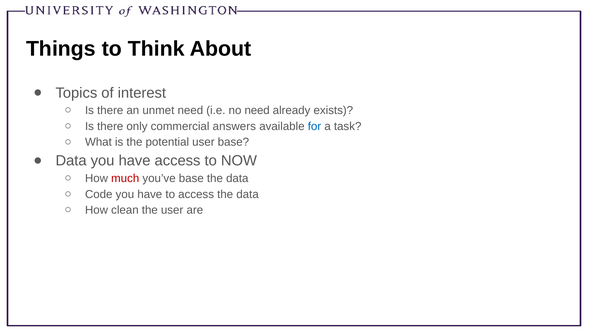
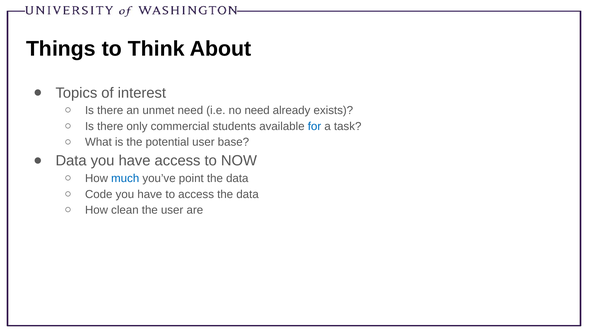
answers: answers -> students
much colour: red -> blue
you’ve base: base -> point
